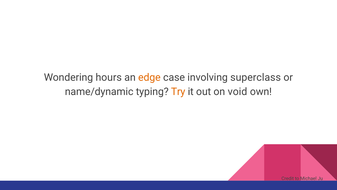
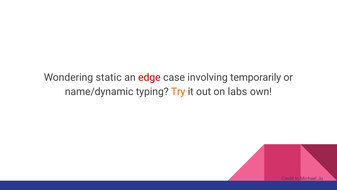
hours: hours -> static
edge colour: orange -> red
superclass: superclass -> temporarily
void: void -> labs
